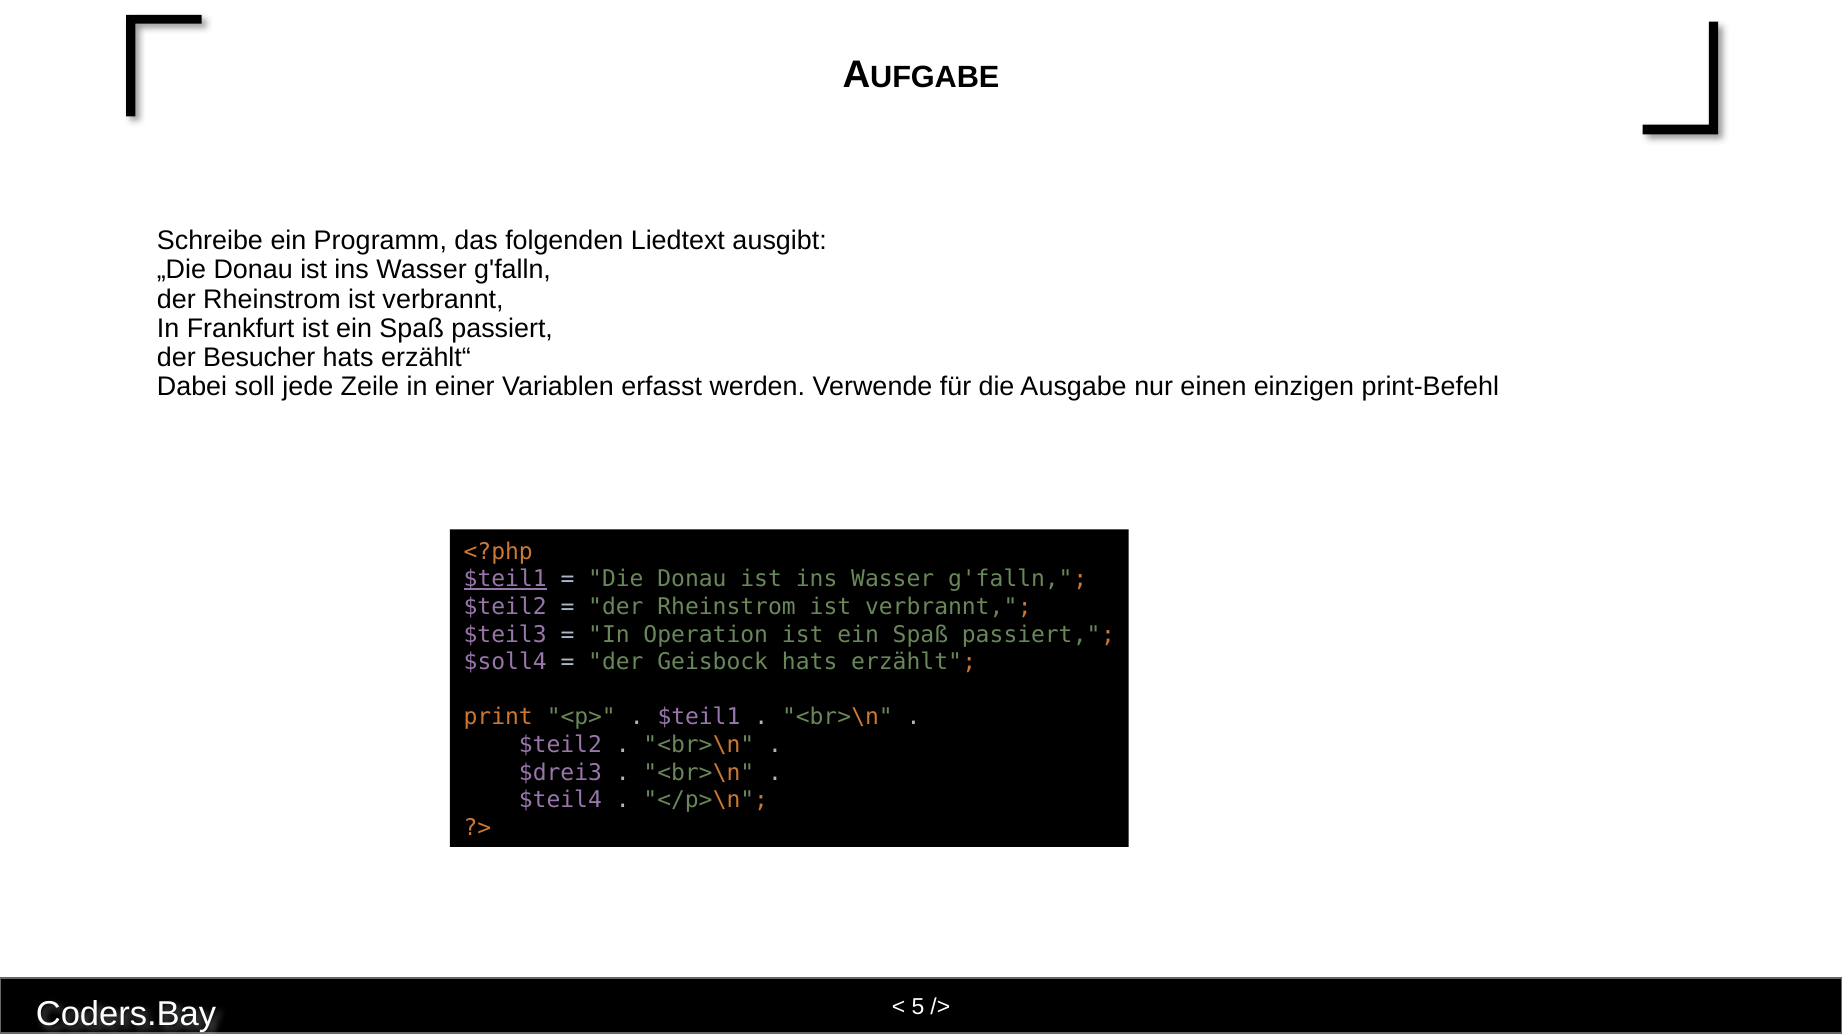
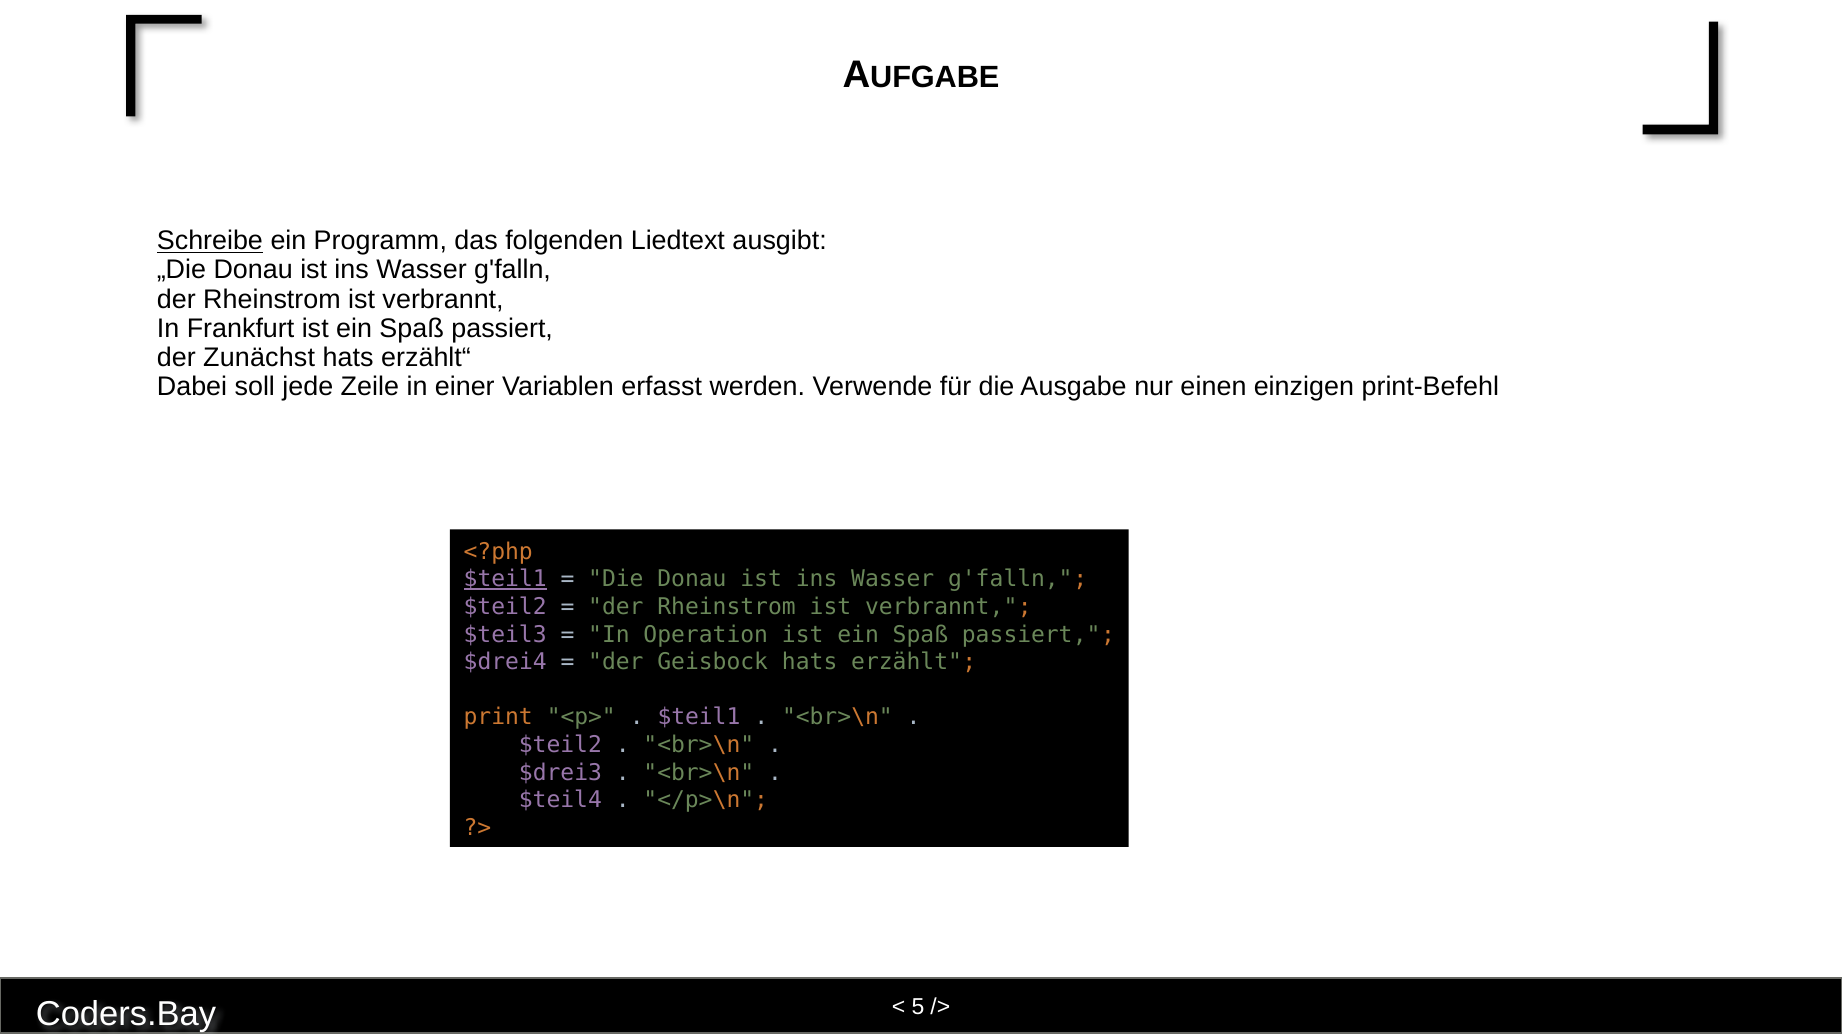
Schreibe underline: none -> present
Besucher: Besucher -> Zunächst
$soll4: $soll4 -> $drei4
